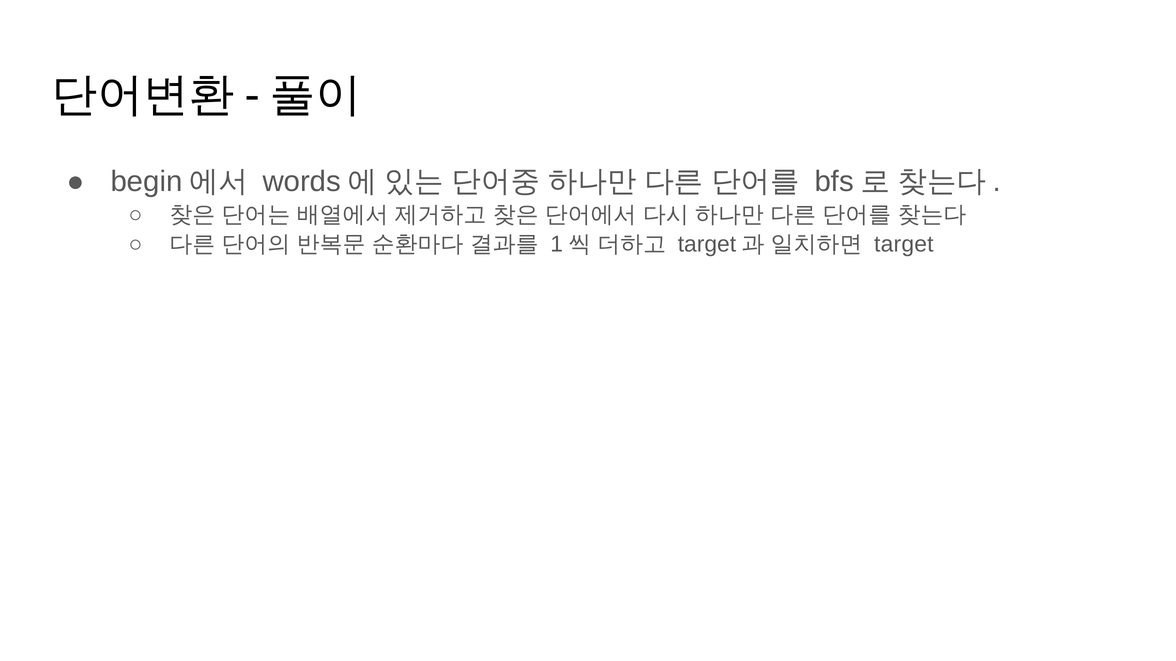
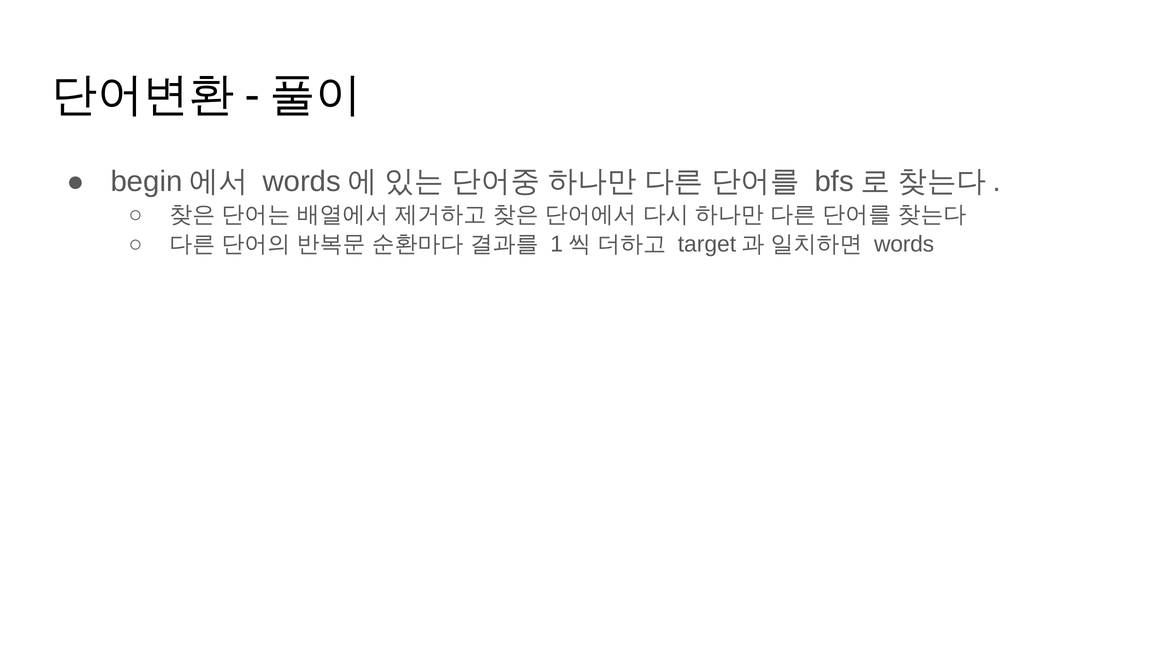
target at (904, 244): target -> words
